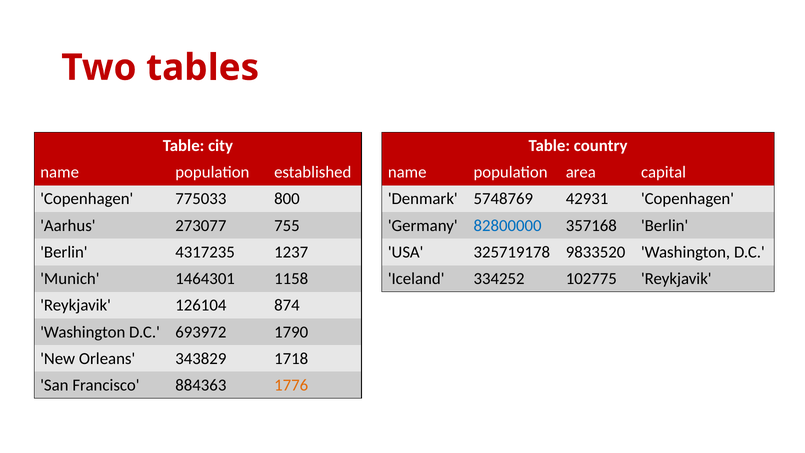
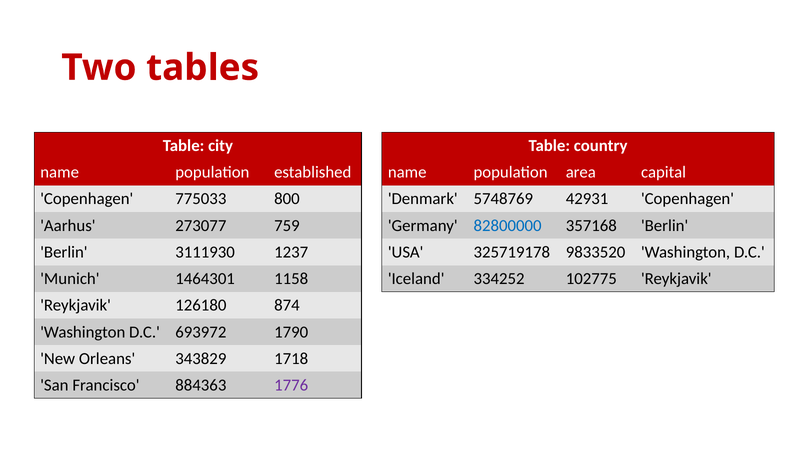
755: 755 -> 759
4317235: 4317235 -> 3111930
126104: 126104 -> 126180
1776 colour: orange -> purple
